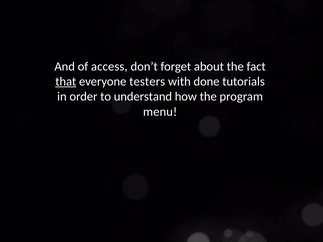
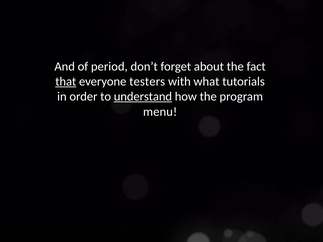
access: access -> period
done: done -> what
understand underline: none -> present
